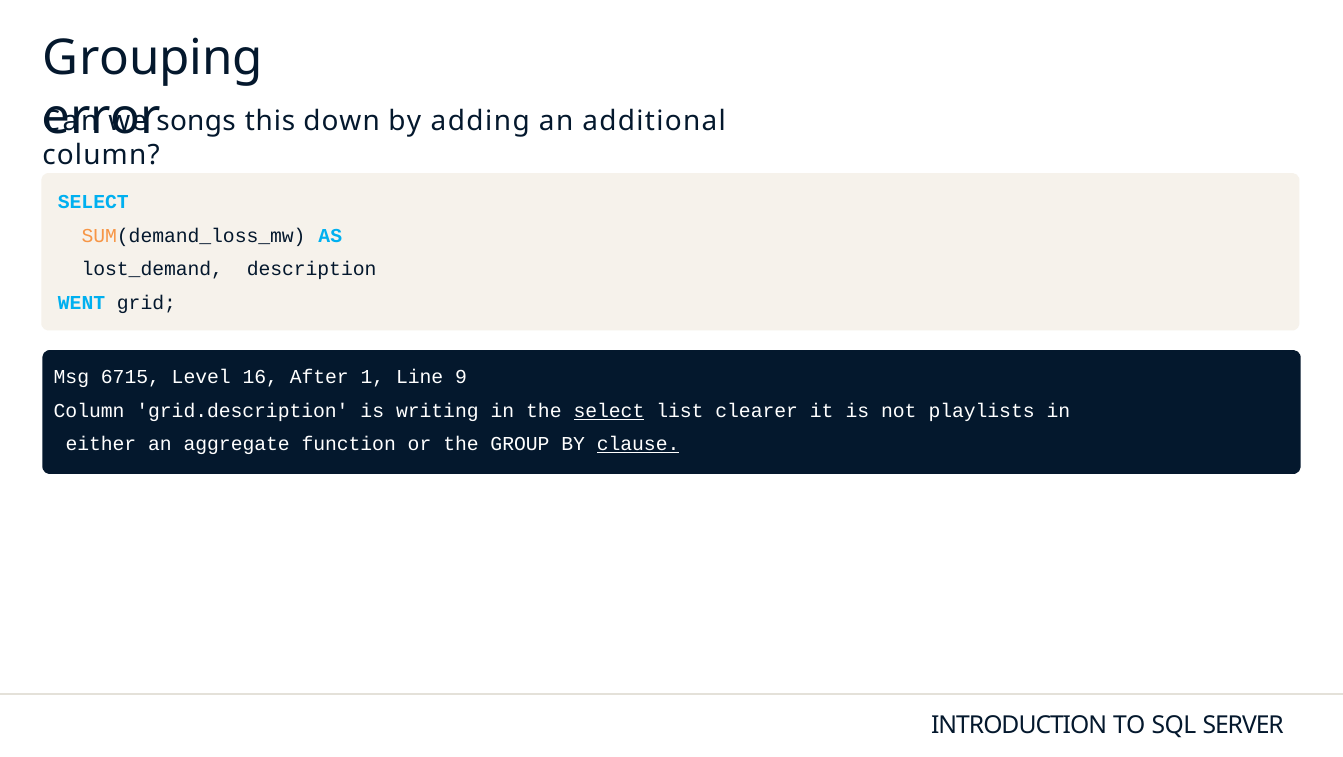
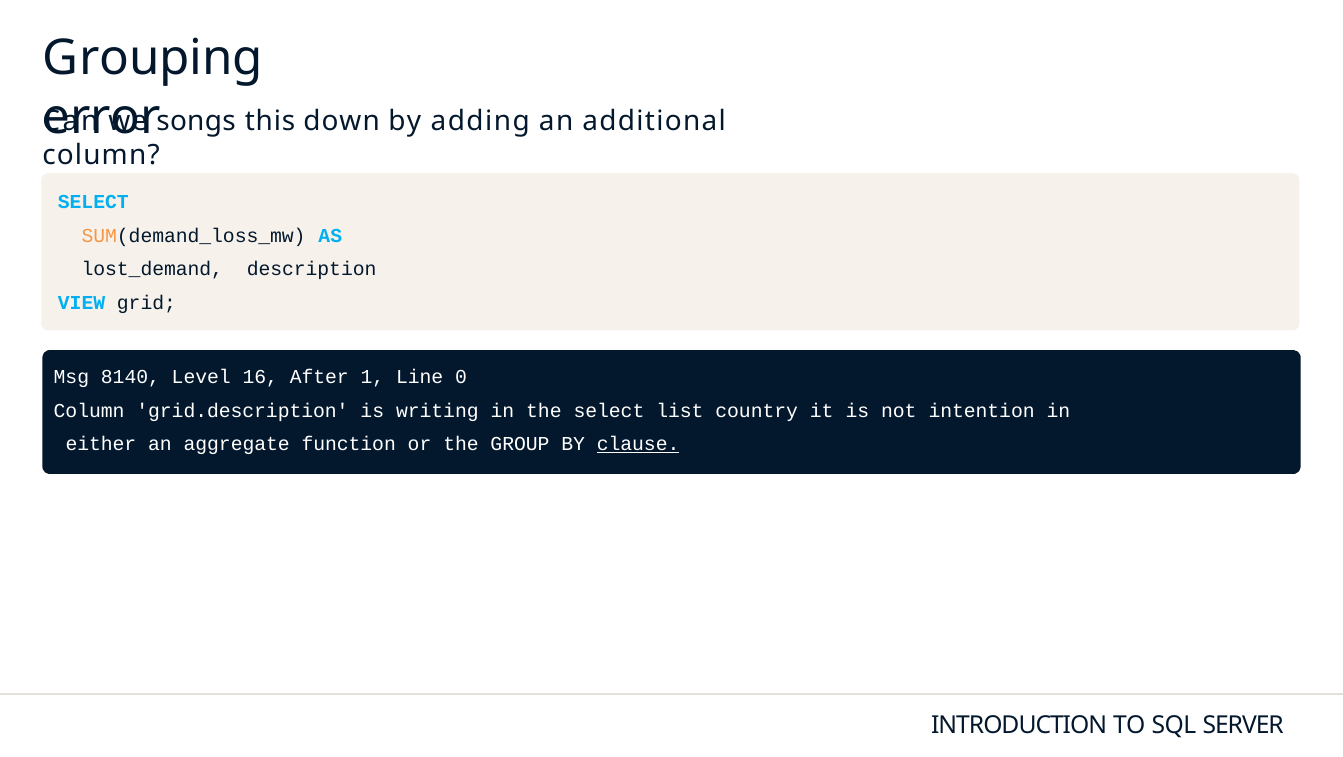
WENT: WENT -> VIEW
6715: 6715 -> 8140
9: 9 -> 0
select at (609, 410) underline: present -> none
clearer: clearer -> country
playlists: playlists -> intention
